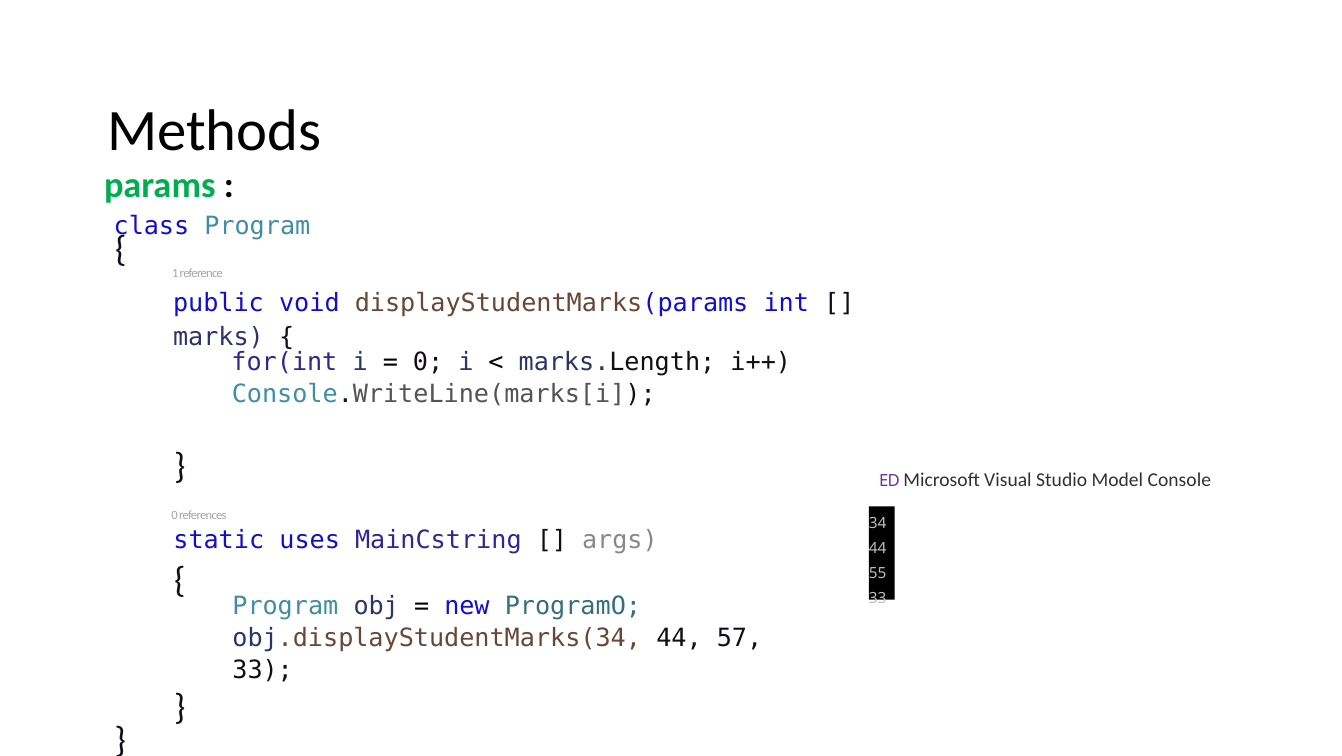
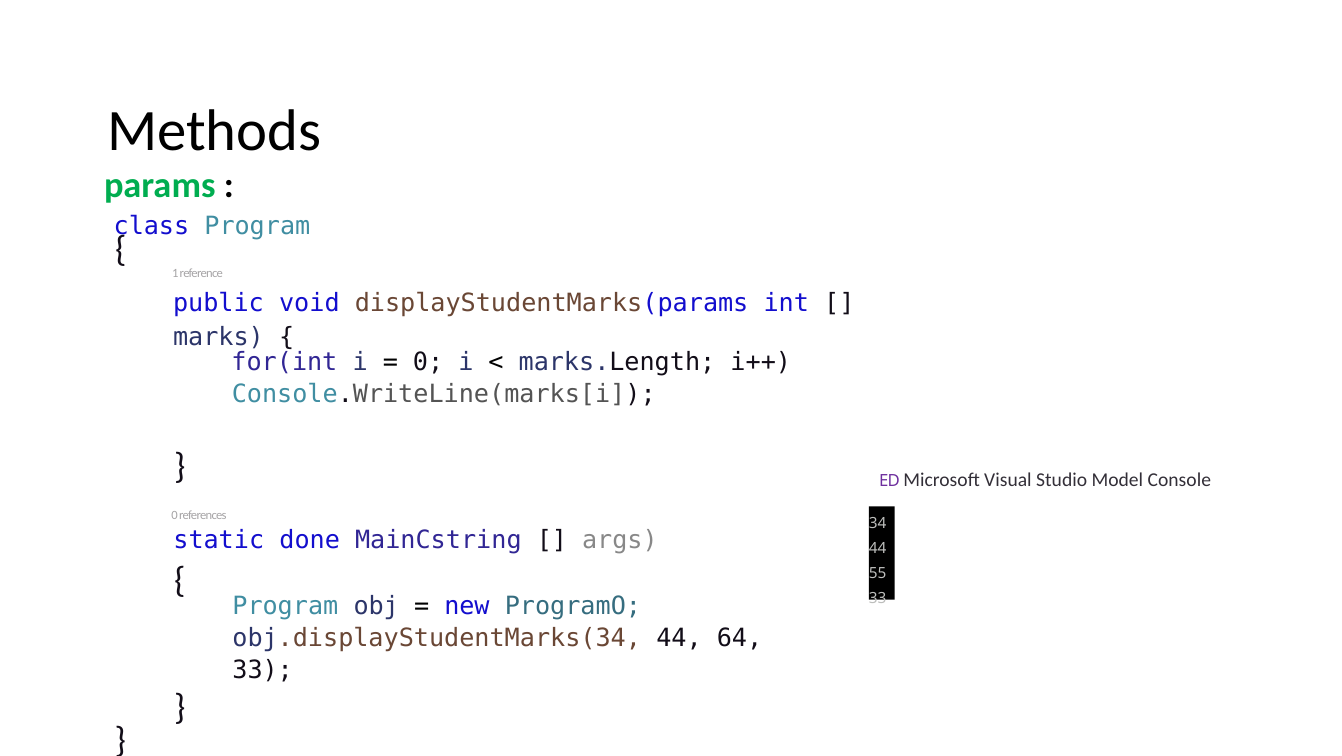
uses: uses -> done
57: 57 -> 64
